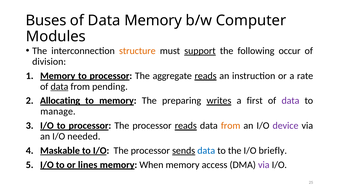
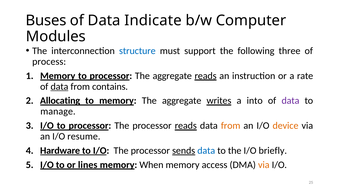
Data Memory: Memory -> Indicate
structure colour: orange -> blue
support underline: present -> none
occur: occur -> three
division: division -> process
pending: pending -> contains
memory The preparing: preparing -> aggregate
first: first -> into
device colour: purple -> orange
needed: needed -> resume
Maskable: Maskable -> Hardware
via at (264, 165) colour: purple -> orange
